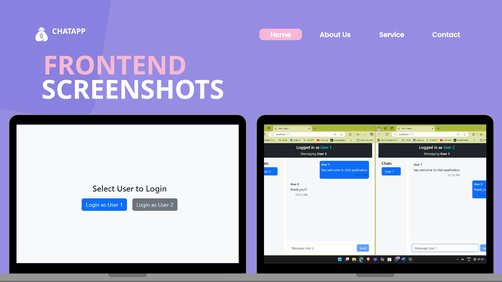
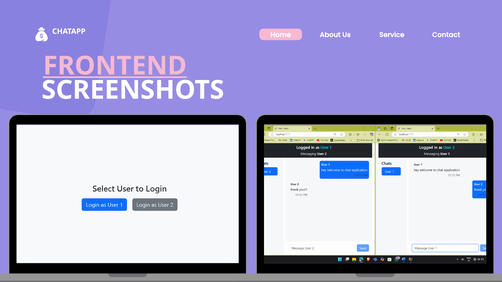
FRONTEND underline: none -> present
